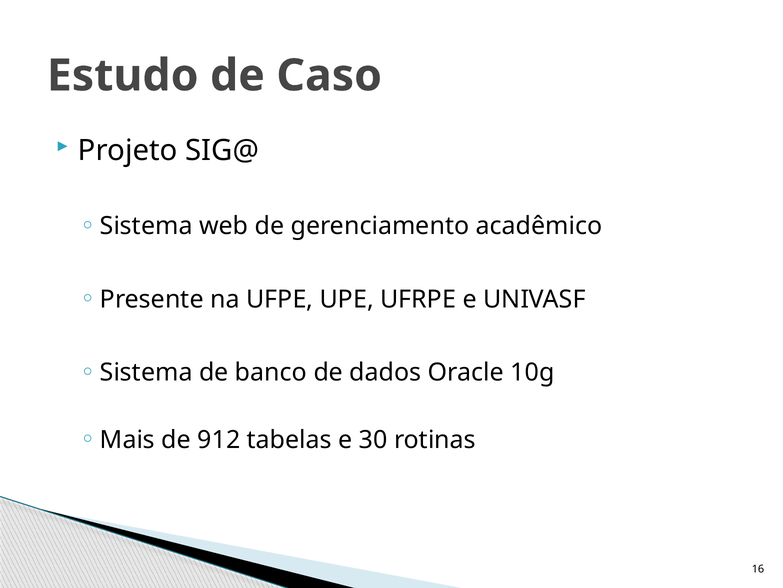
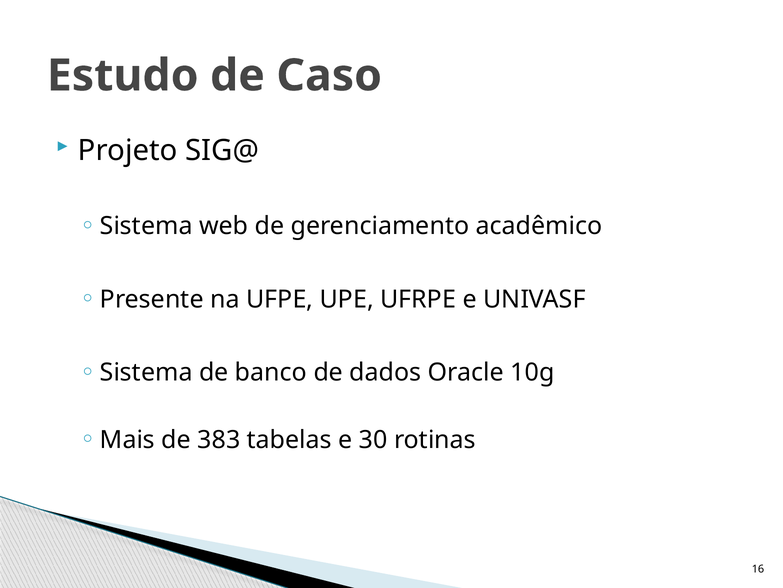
912: 912 -> 383
